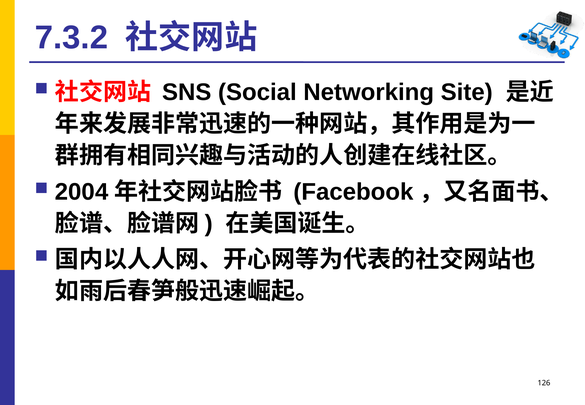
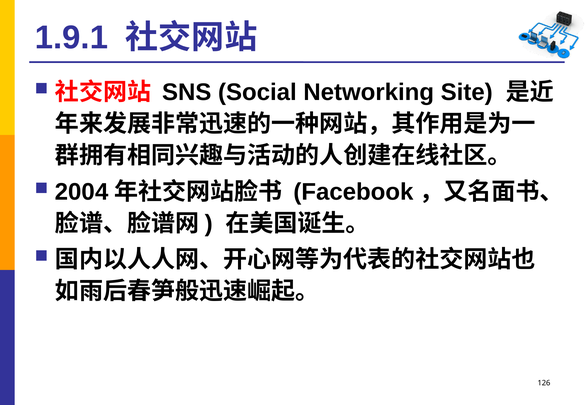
7.3.2: 7.3.2 -> 1.9.1
